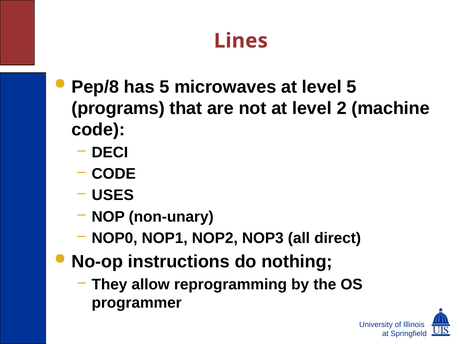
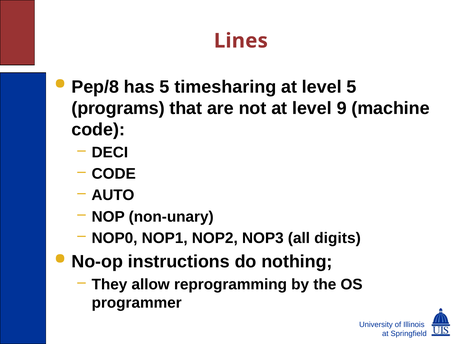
microwaves: microwaves -> timesharing
2: 2 -> 9
USES: USES -> AUTO
direct: direct -> digits
